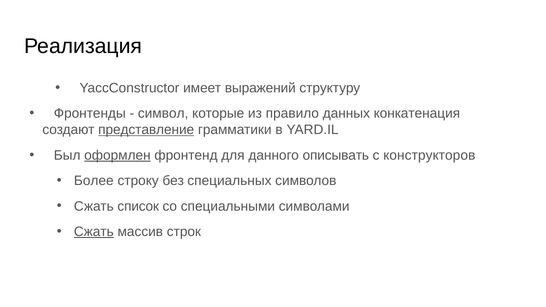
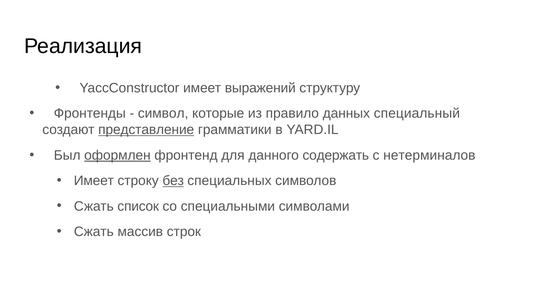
конкатенация: конкатенация -> специальный
описывать: описывать -> содержать
конструкторов: конструкторов -> нетерминалов
Более at (94, 181): Более -> Имеет
без underline: none -> present
Сжать at (94, 232) underline: present -> none
